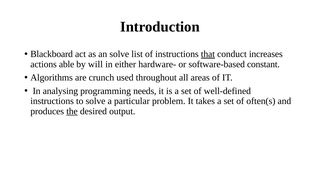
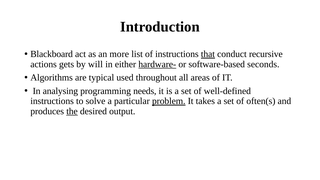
an solve: solve -> more
increases: increases -> recursive
able: able -> gets
hardware- underline: none -> present
constant: constant -> seconds
crunch: crunch -> typical
problem underline: none -> present
